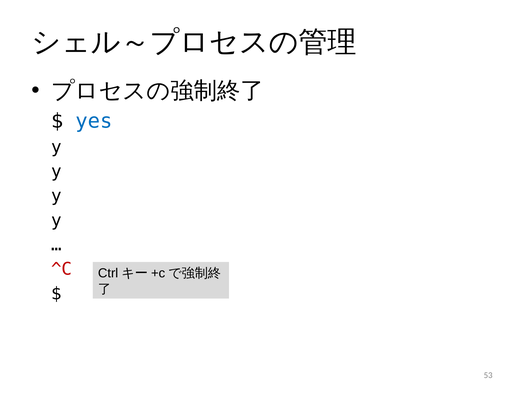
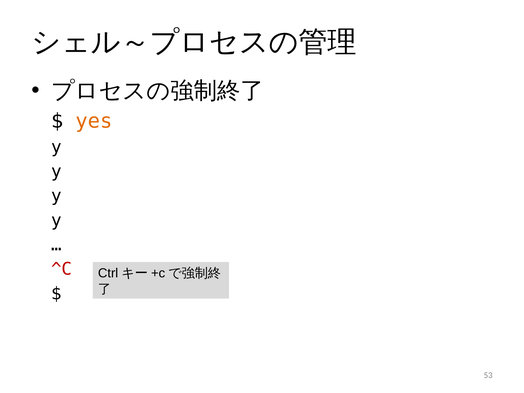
yes colour: blue -> orange
